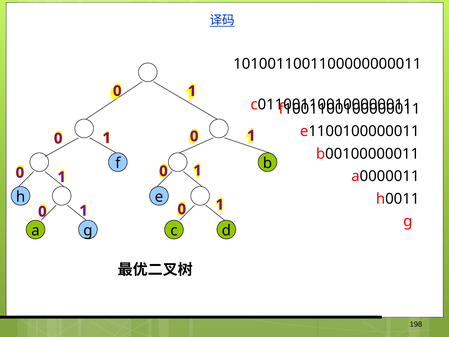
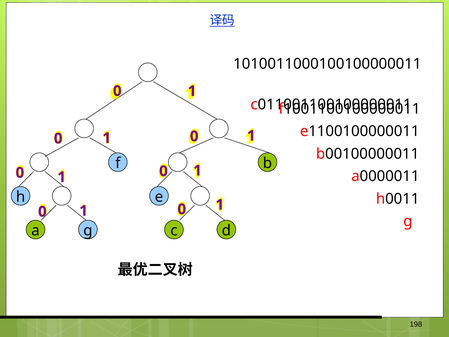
1010011001100000000011: 1010011001100000000011 -> 1010011000100100000011
